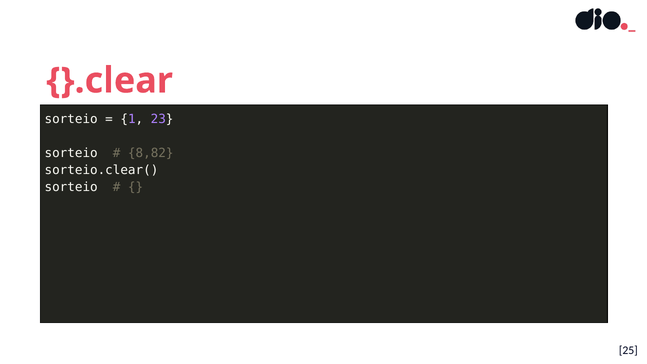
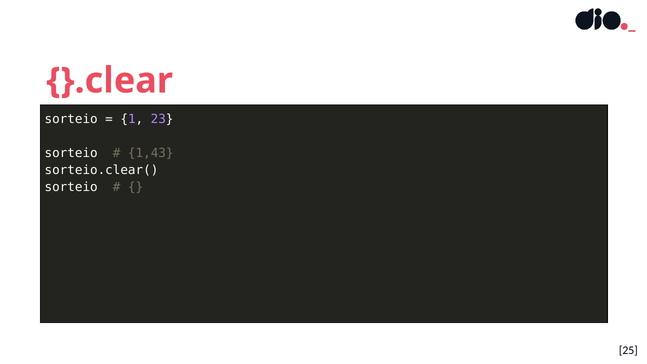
8,82: 8,82 -> 1,43
